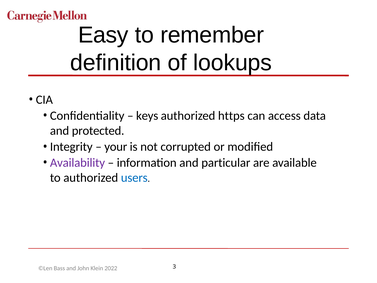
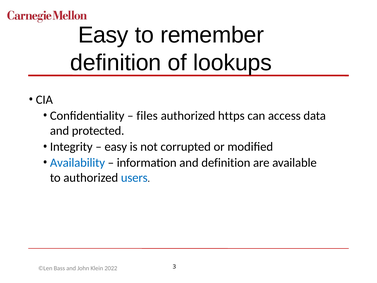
keys: keys -> files
your at (116, 147): your -> easy
Availability colour: purple -> blue
and particular: particular -> definition
